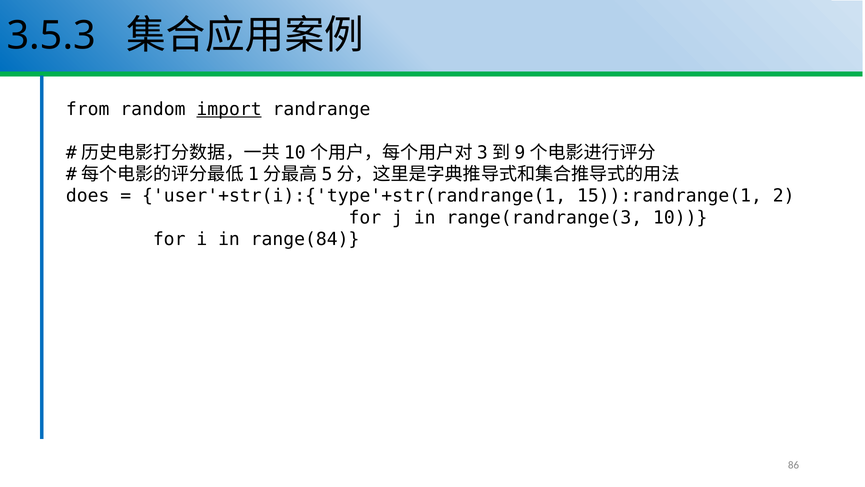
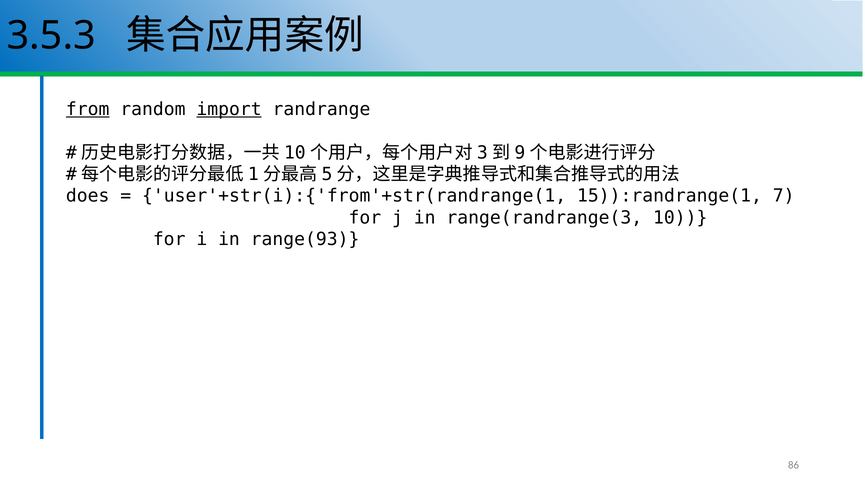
from underline: none -> present
user'+str(i):{'type'+str(randrange(1: user'+str(i):{'type'+str(randrange(1 -> user'+str(i):{'from'+str(randrange(1
2: 2 -> 7
range(84: range(84 -> range(93
